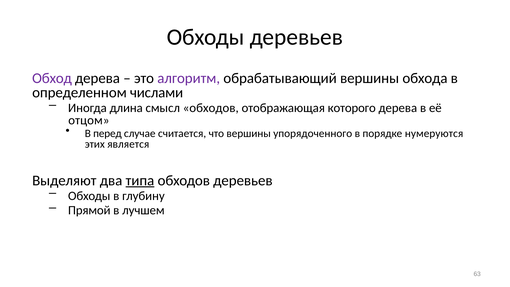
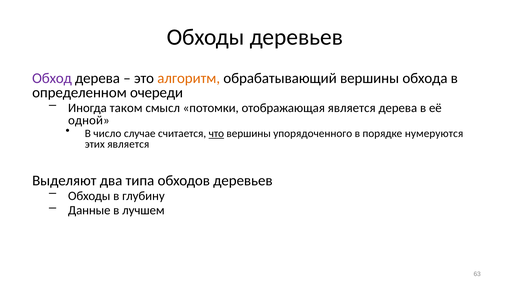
алгоритм colour: purple -> orange
числами: числами -> очереди
длина: длина -> таком
смысл обходов: обходов -> потомки
отображающая которого: которого -> является
отцом: отцом -> одной
перед: перед -> число
что underline: none -> present
типа underline: present -> none
Прямой at (89, 210): Прямой -> Данные
